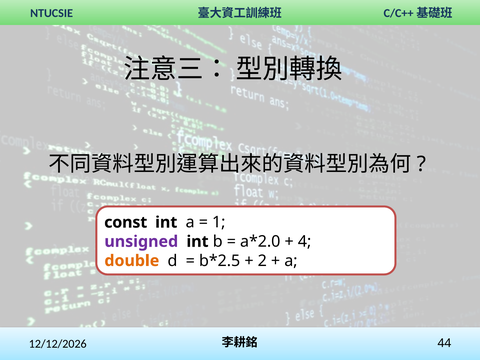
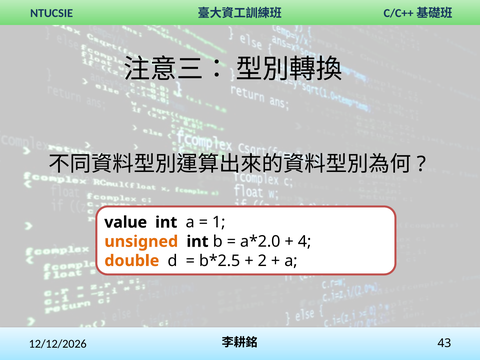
const: const -> value
unsigned colour: purple -> orange
44: 44 -> 43
